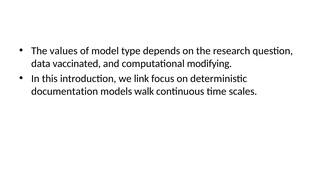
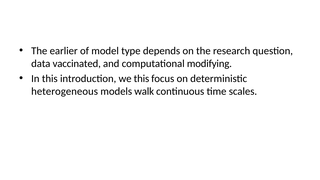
values: values -> earlier
we link: link -> this
documentation: documentation -> heterogeneous
